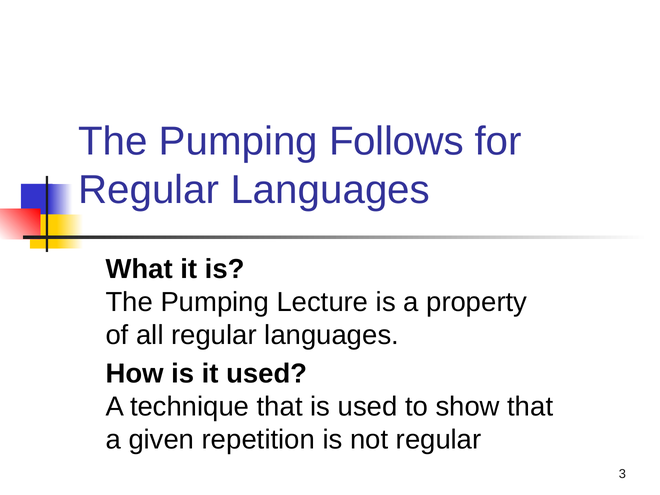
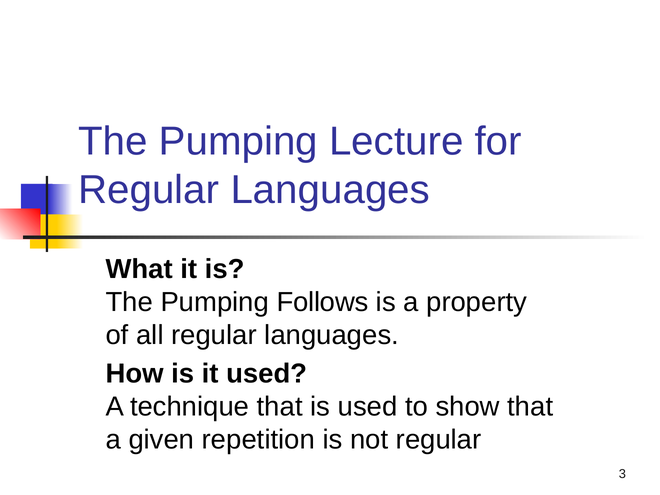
Follows: Follows -> Lecture
Lecture: Lecture -> Follows
